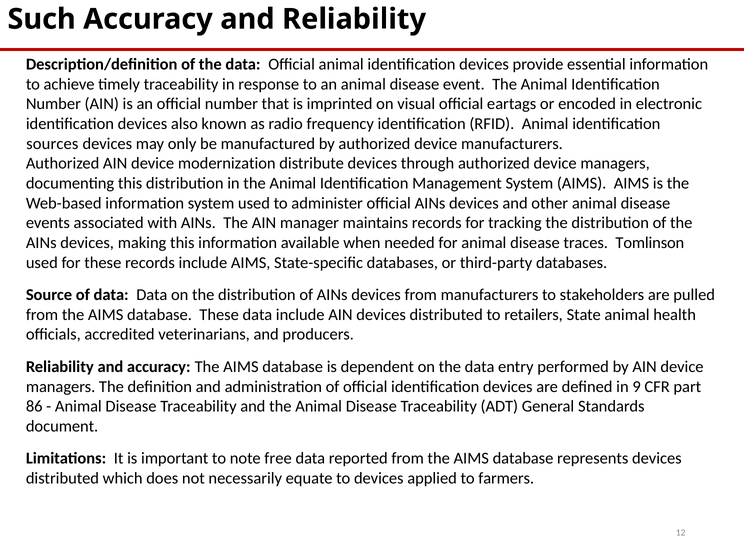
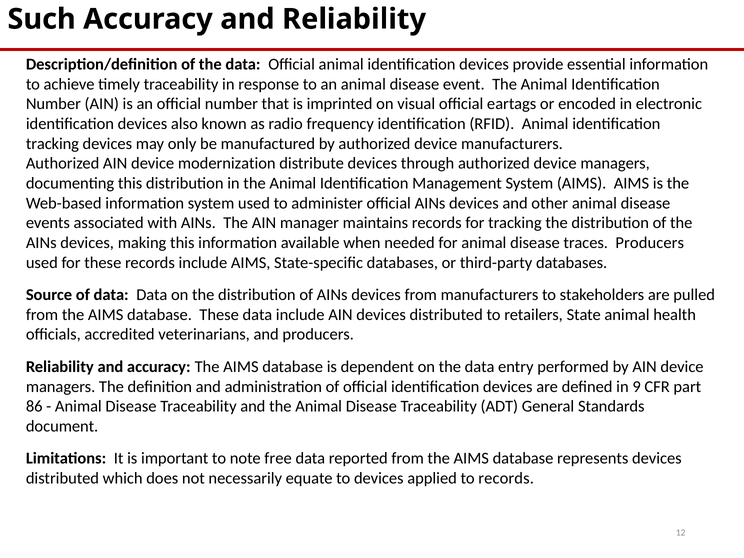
sources at (52, 144): sources -> tracking
traces Tomlinson: Tomlinson -> Producers
to farmers: farmers -> records
